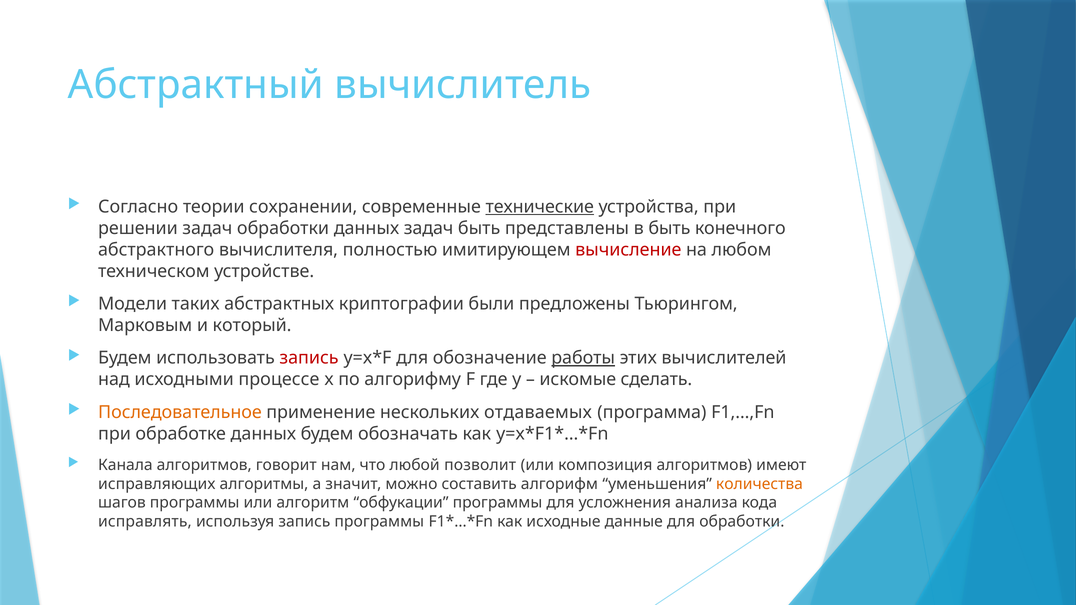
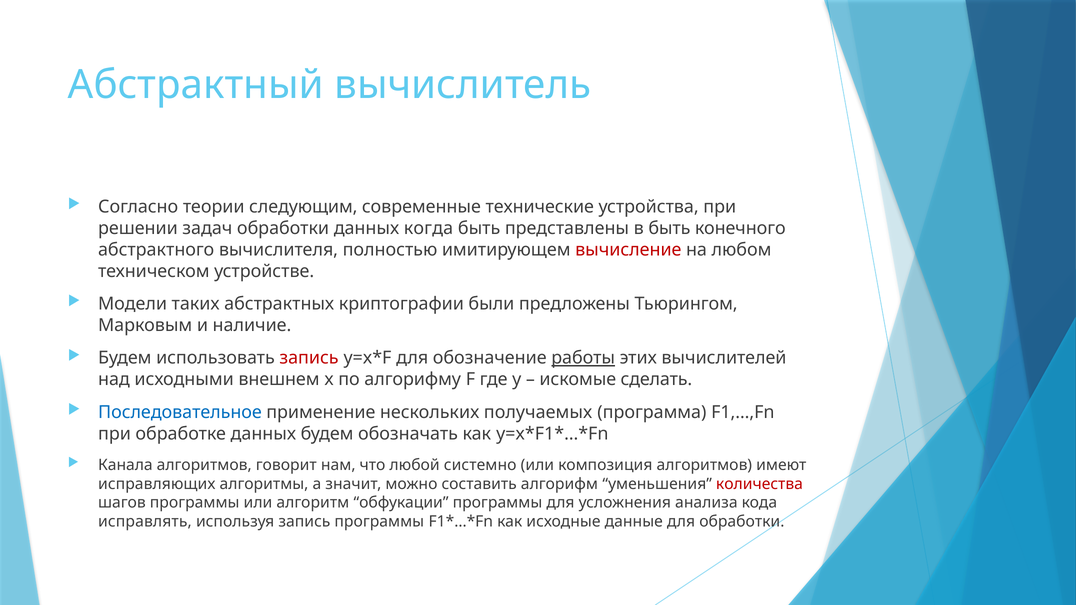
сохранении: сохранении -> следующим
технические underline: present -> none
данных задач: задач -> когда
который: который -> наличие
процессе: процессе -> внешнем
Последовательное colour: orange -> blue
отдаваемых: отдаваемых -> получаемых
позволит: позволит -> системно
количества colour: orange -> red
